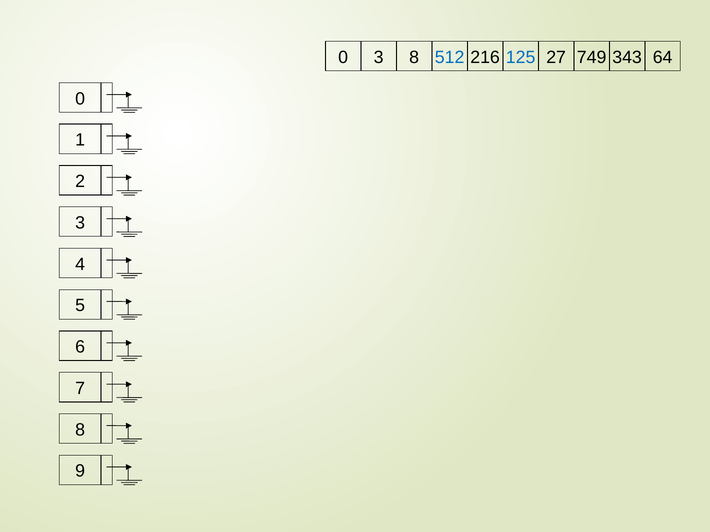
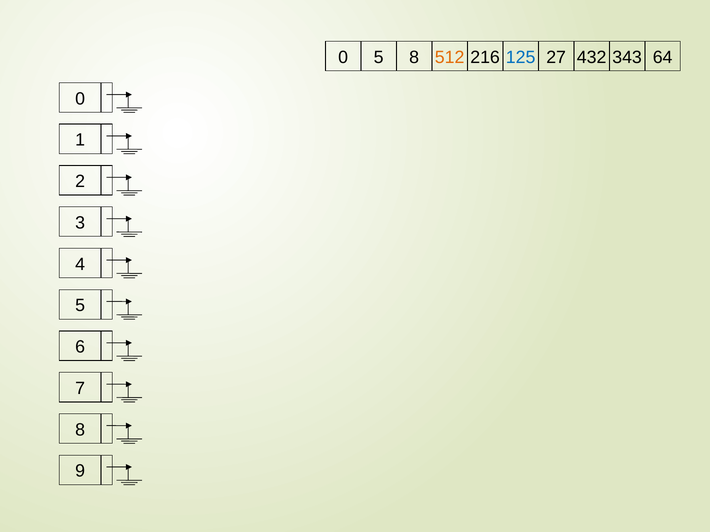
0 3: 3 -> 5
512 colour: blue -> orange
749: 749 -> 432
